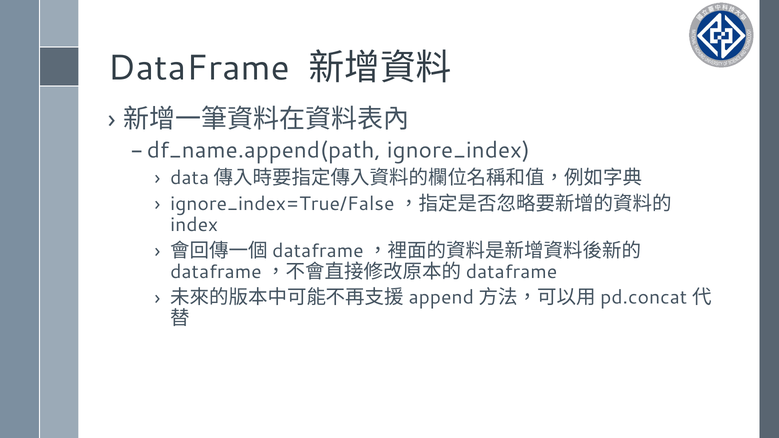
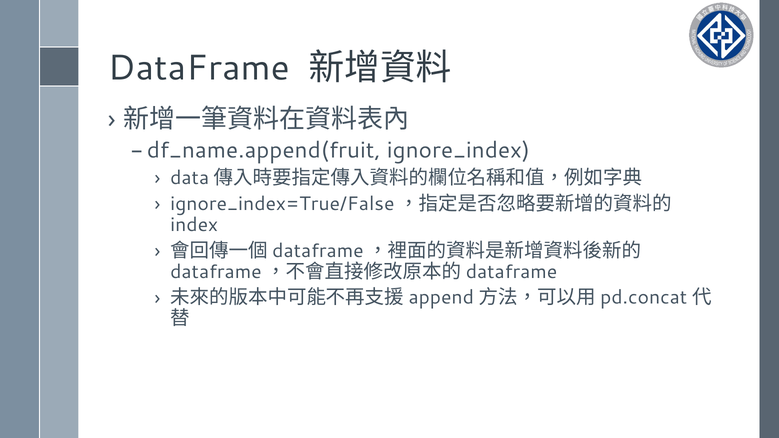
df_name.append(path: df_name.append(path -> df_name.append(fruit
